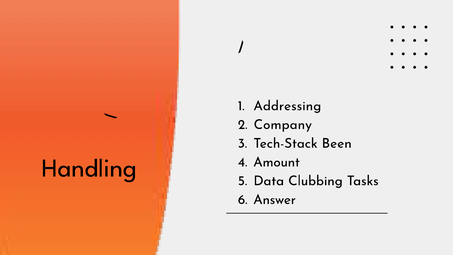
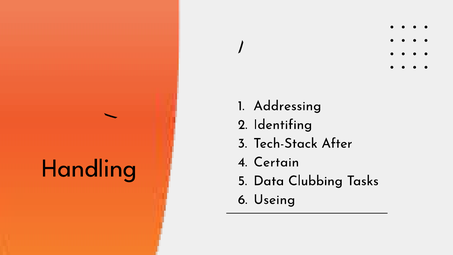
Company: Company -> Identifing
Been: Been -> After
Amount: Amount -> Certain
Answer: Answer -> Useing
